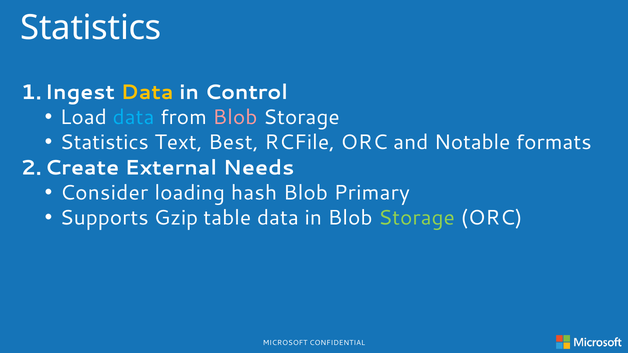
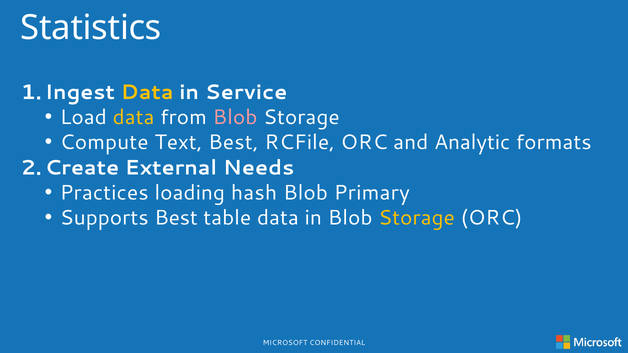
Control: Control -> Service
data at (134, 117) colour: light blue -> yellow
Statistics at (104, 143): Statistics -> Compute
Notable: Notable -> Analytic
Consider: Consider -> Practices
Supports Gzip: Gzip -> Best
Storage at (417, 218) colour: light green -> yellow
